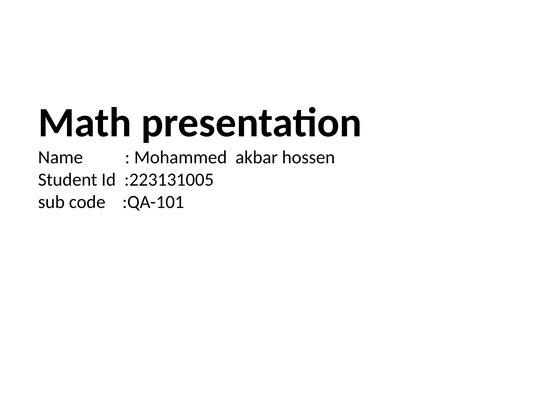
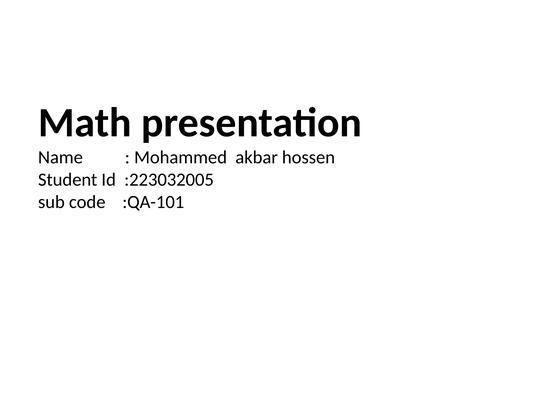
:223131005: :223131005 -> :223032005
